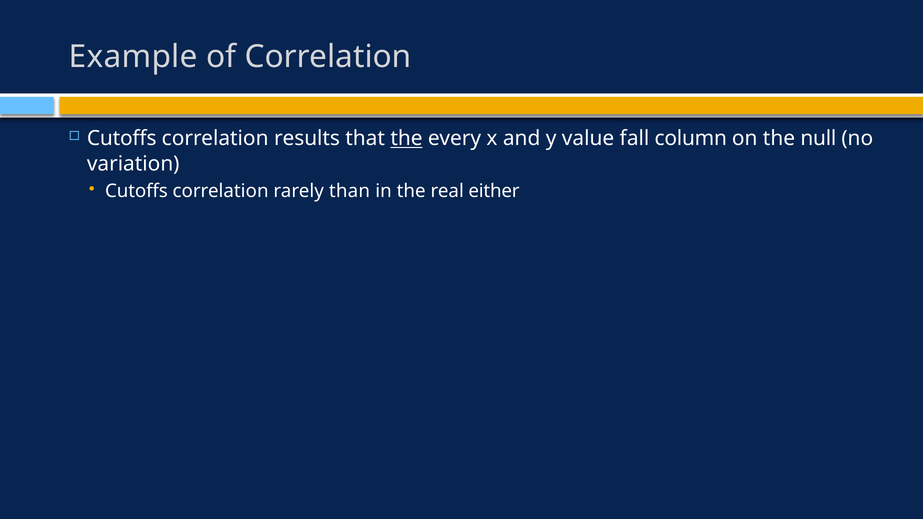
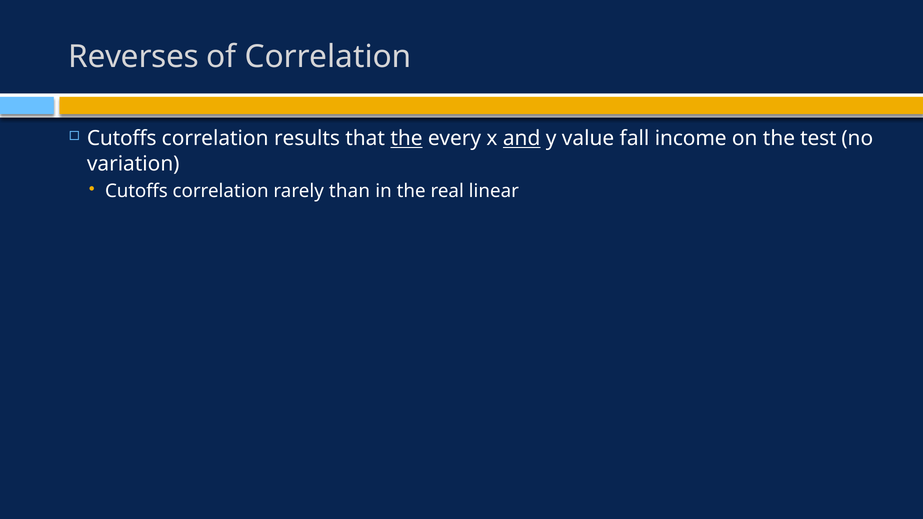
Example: Example -> Reverses
and underline: none -> present
column: column -> income
null: null -> test
either: either -> linear
